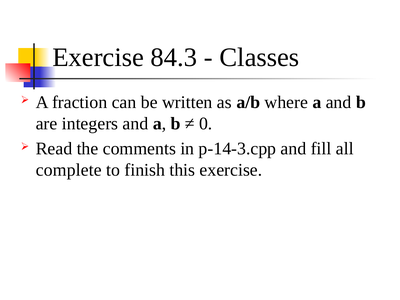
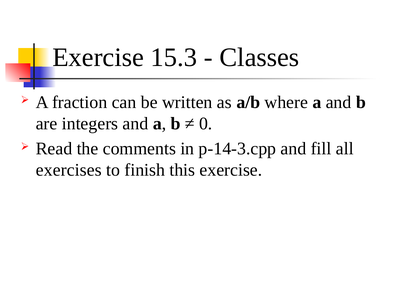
84.3: 84.3 -> 15.3
complete: complete -> exercises
